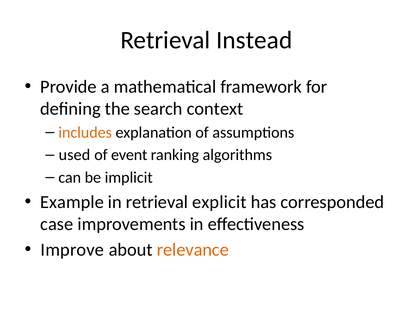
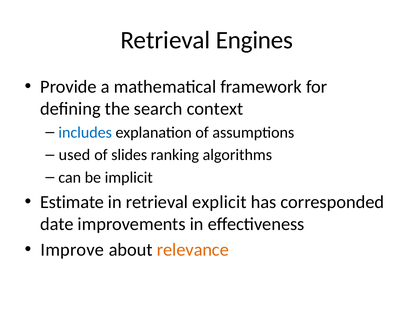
Instead: Instead -> Engines
includes colour: orange -> blue
event: event -> slides
Example: Example -> Estimate
case: case -> date
